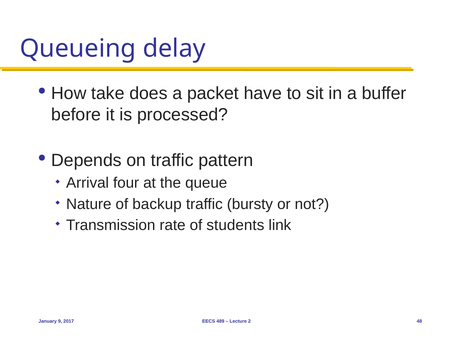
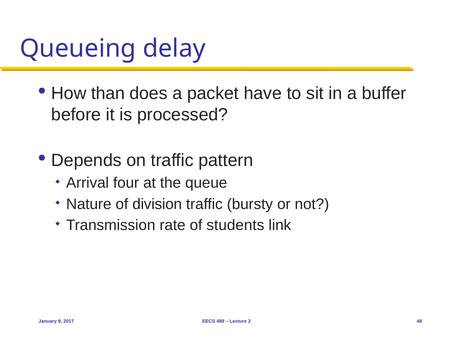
take: take -> than
backup: backup -> division
